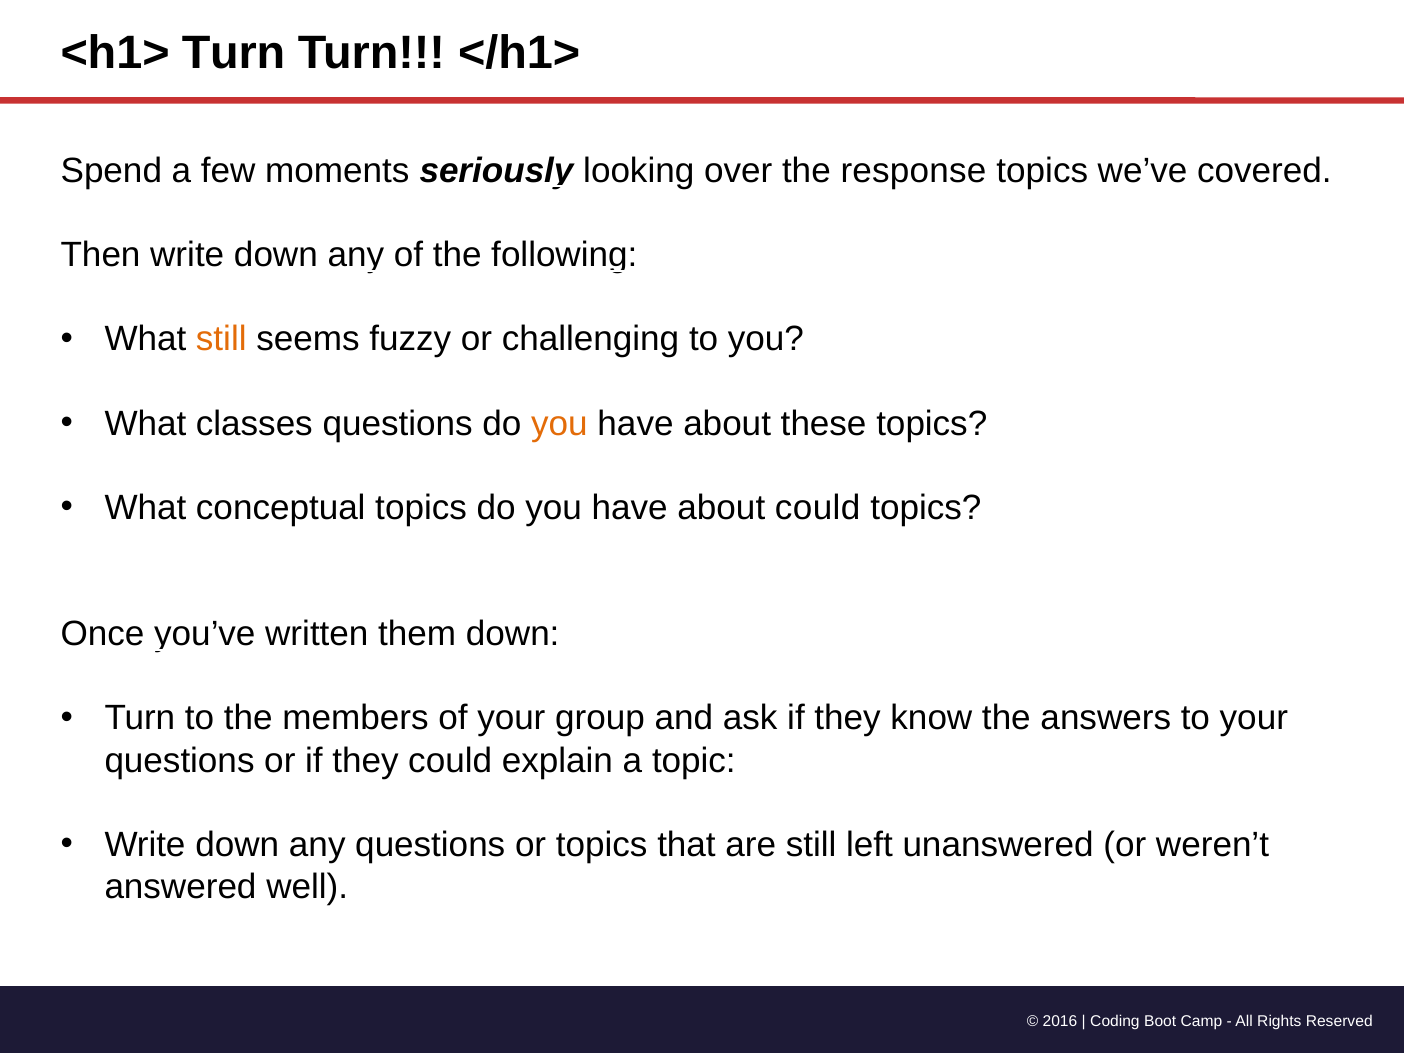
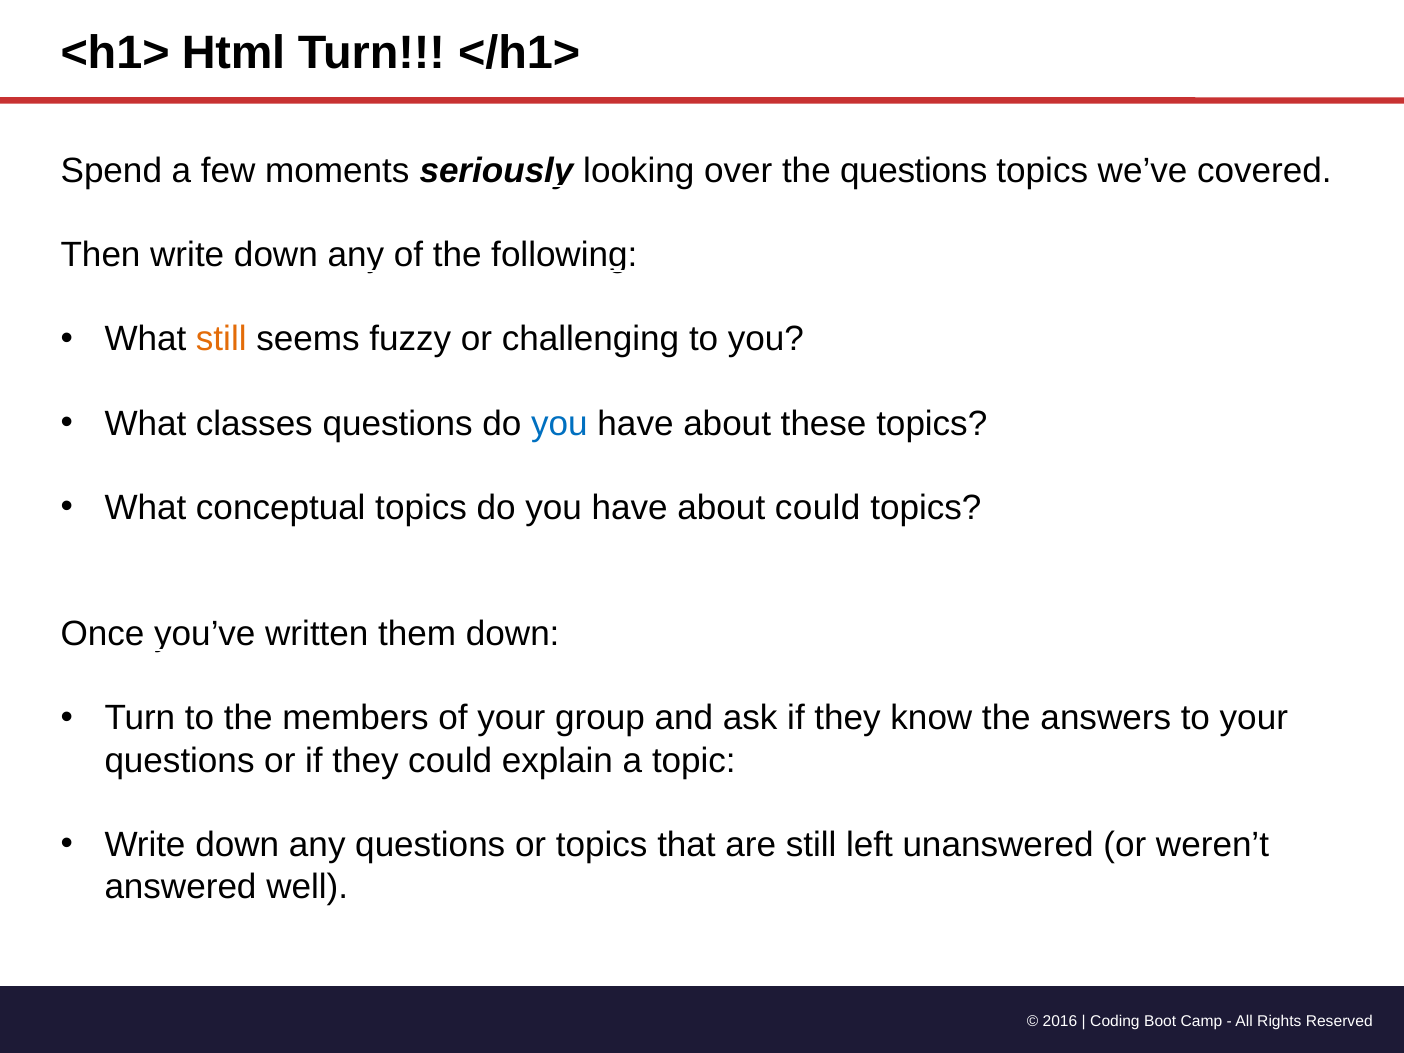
<h1> Turn: Turn -> Html
the response: response -> questions
you at (559, 424) colour: orange -> blue
